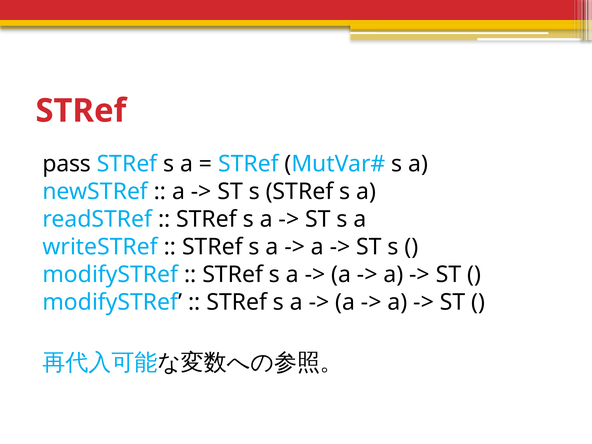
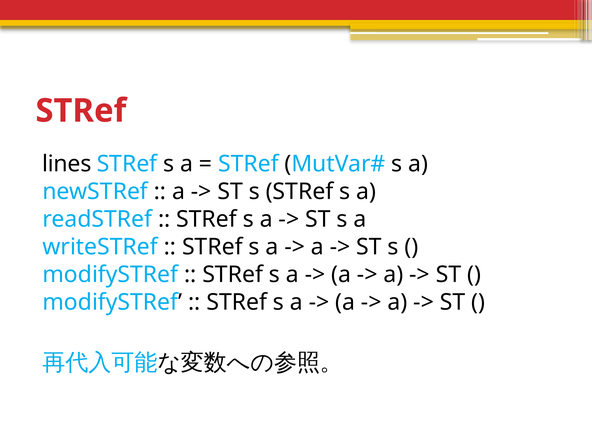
pass: pass -> lines
